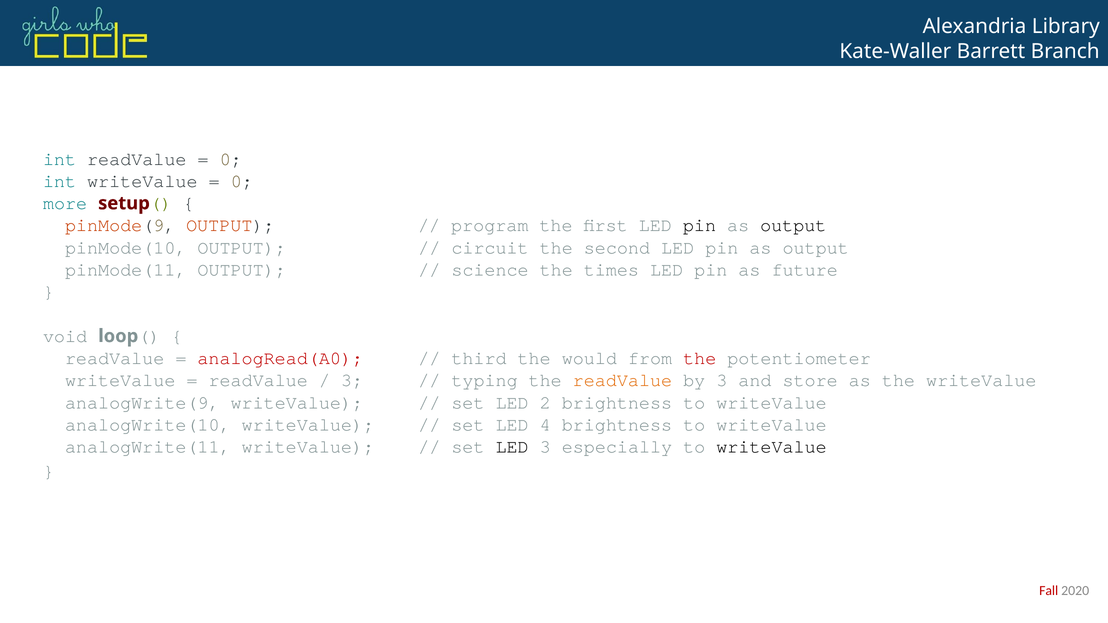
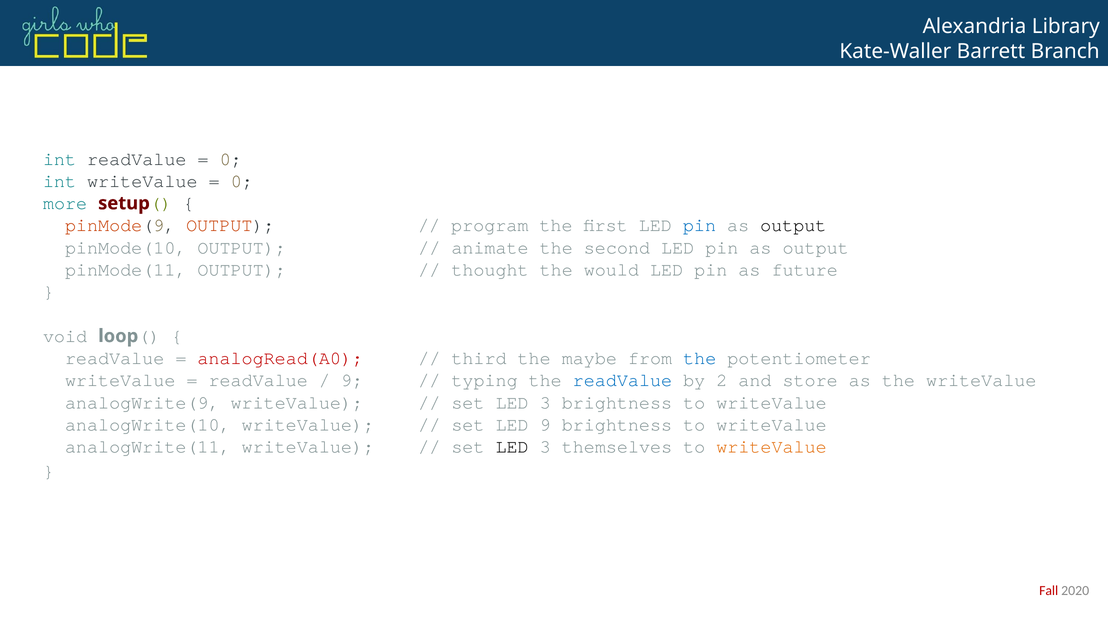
pin at (700, 225) colour: black -> blue
circuit: circuit -> animate
science: science -> thought
times: times -> would
would: would -> maybe
the at (700, 358) colour: red -> blue
3 at (352, 381): 3 -> 9
readValue at (622, 381) colour: orange -> blue
by 3: 3 -> 2
2 at (545, 403): 2 -> 3
LED 4: 4 -> 9
especially: especially -> themselves
writeValue at (772, 447) colour: black -> orange
